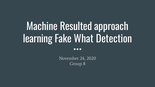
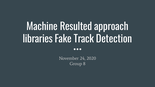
learning: learning -> libraries
What: What -> Track
